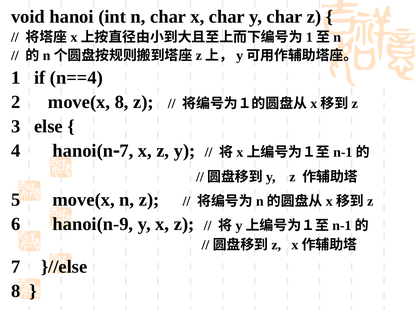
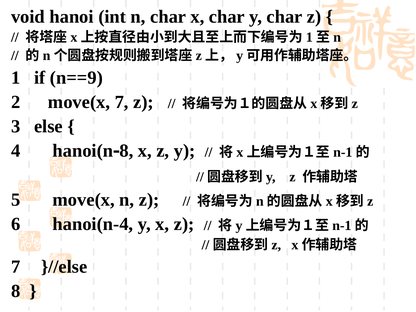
n==4: n==4 -> n==9
move(x 8: 8 -> 7
7 at (126, 151): 7 -> 8
hanoi(n-9: hanoi(n-9 -> hanoi(n-4
